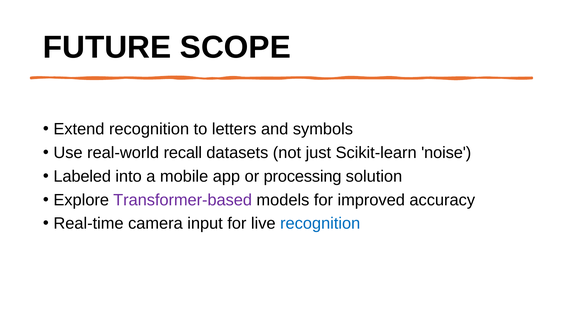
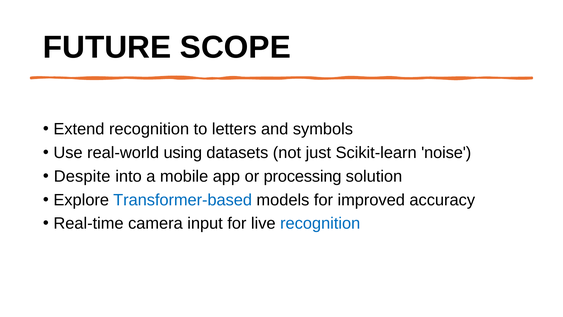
recall: recall -> using
Labeled: Labeled -> Despite
Transformer-based colour: purple -> blue
